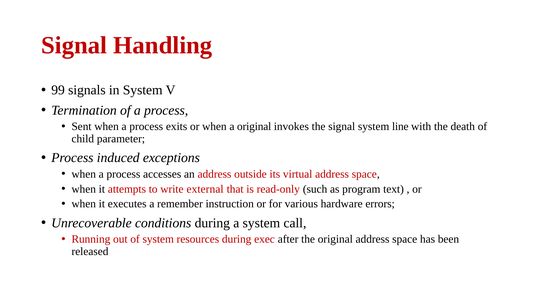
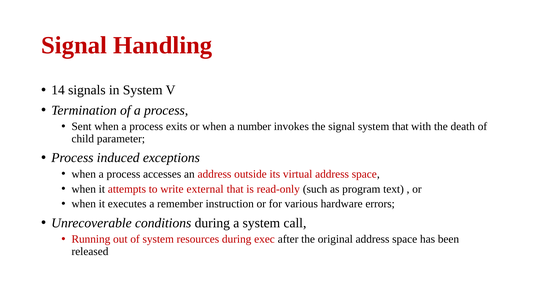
99: 99 -> 14
a original: original -> number
system line: line -> that
